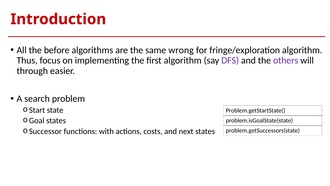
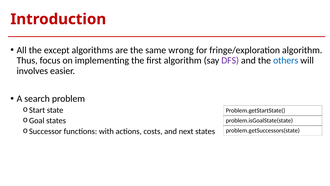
before: before -> except
others colour: purple -> blue
through: through -> involves
